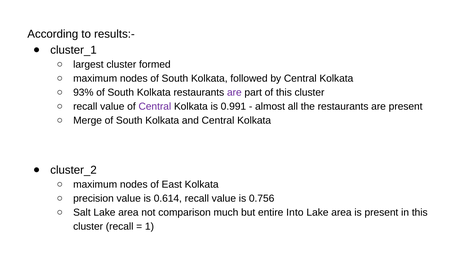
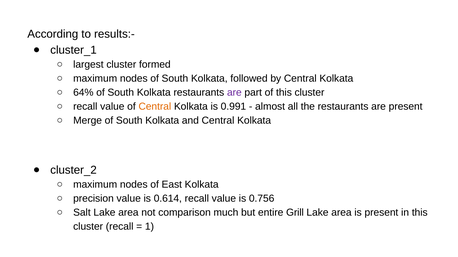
93%: 93% -> 64%
Central at (155, 107) colour: purple -> orange
Into: Into -> Grill
